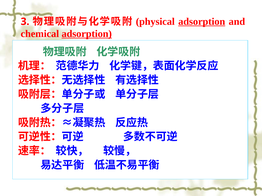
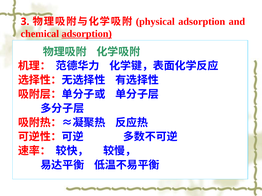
adsorption at (202, 22) underline: present -> none
